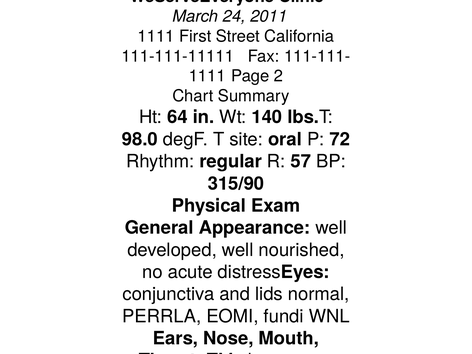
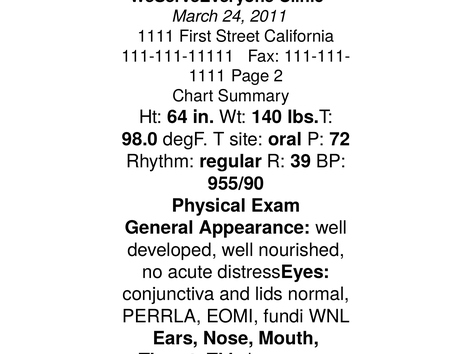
57: 57 -> 39
315/90: 315/90 -> 955/90
